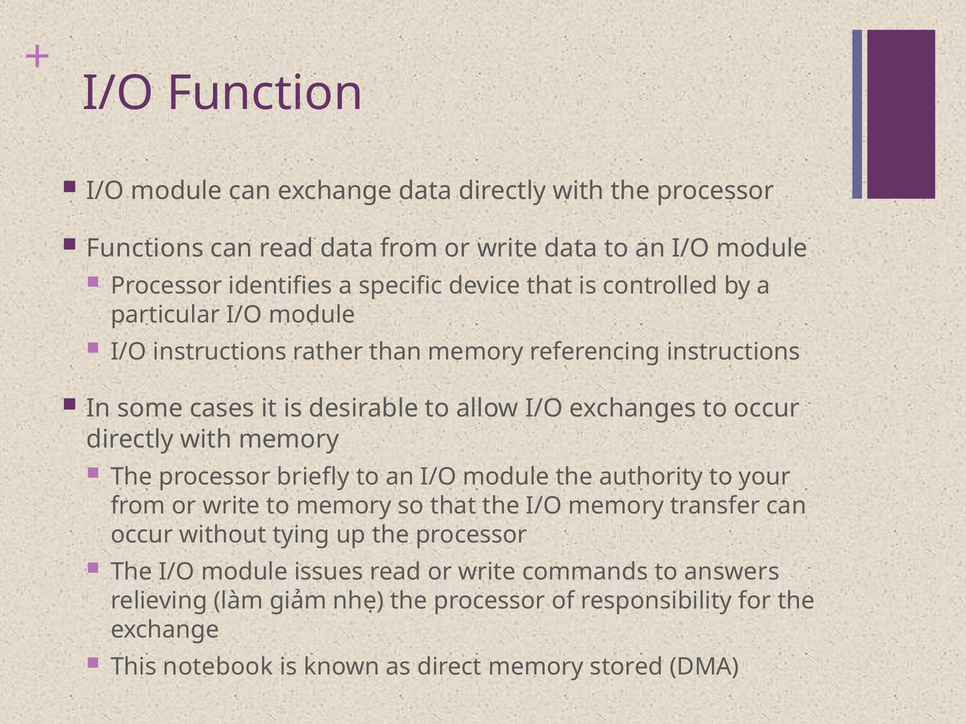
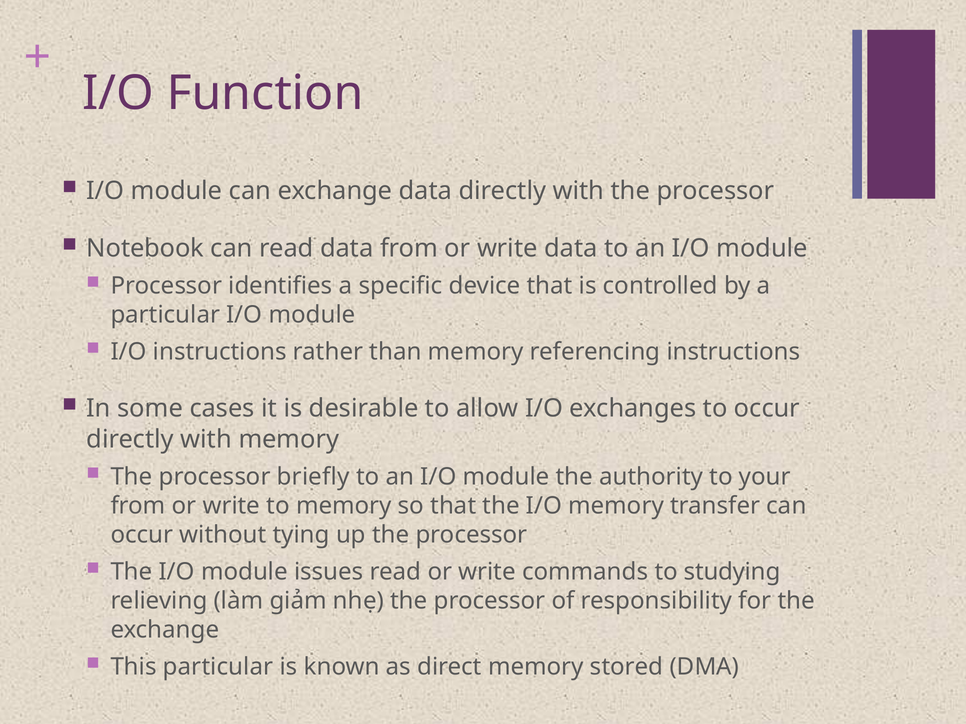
Functions: Functions -> Notebook
answers: answers -> studying
This notebook: notebook -> particular
